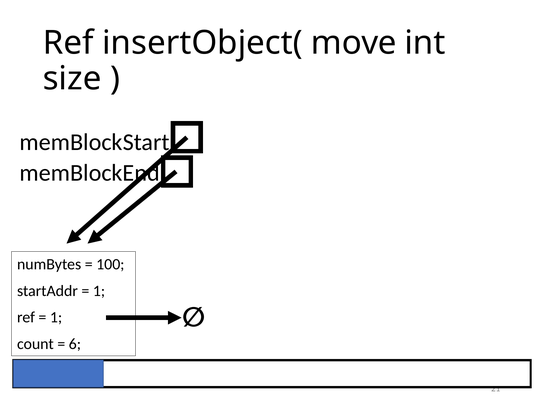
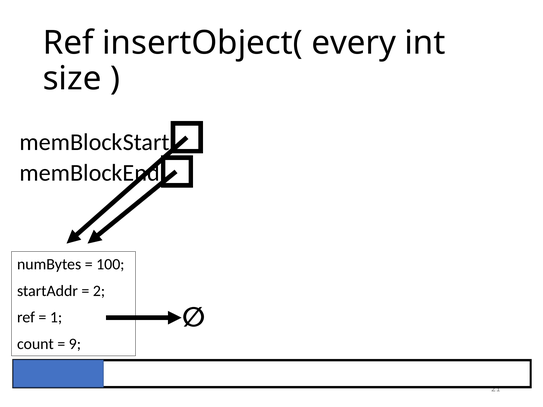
move: move -> every
1 at (99, 291): 1 -> 2
6: 6 -> 9
